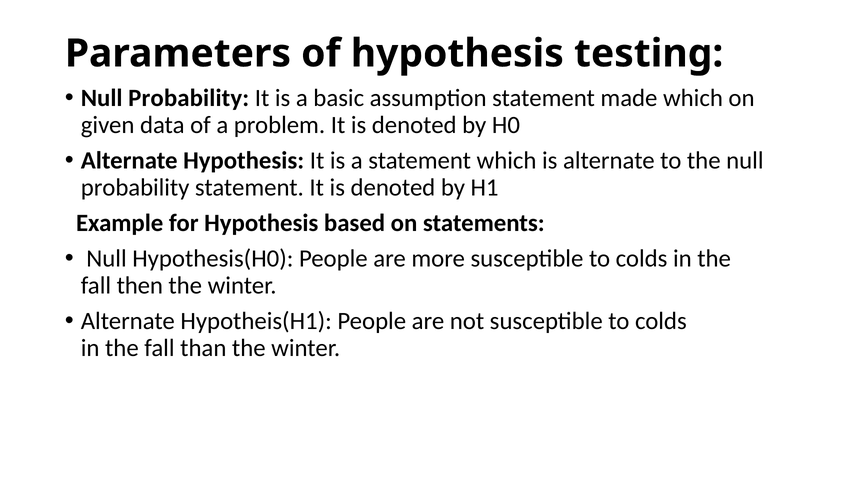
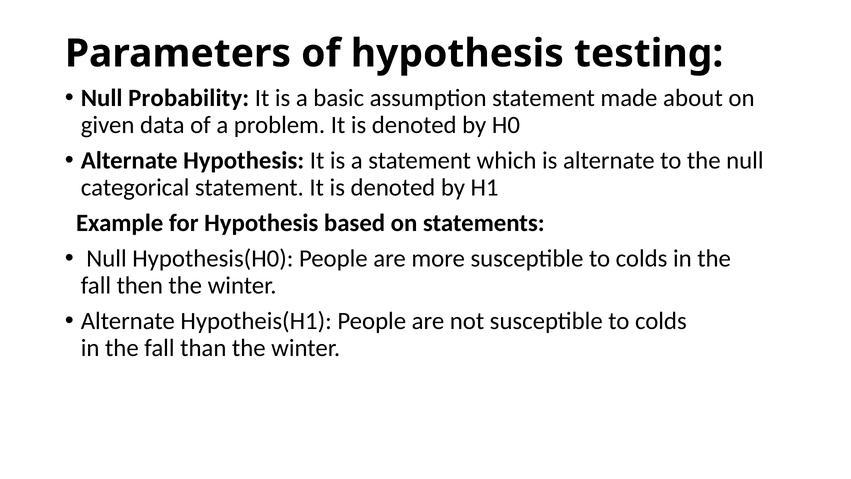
made which: which -> about
probability at (135, 187): probability -> categorical
